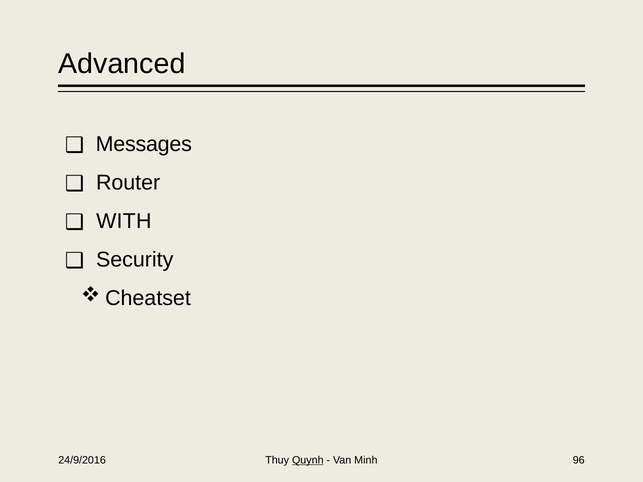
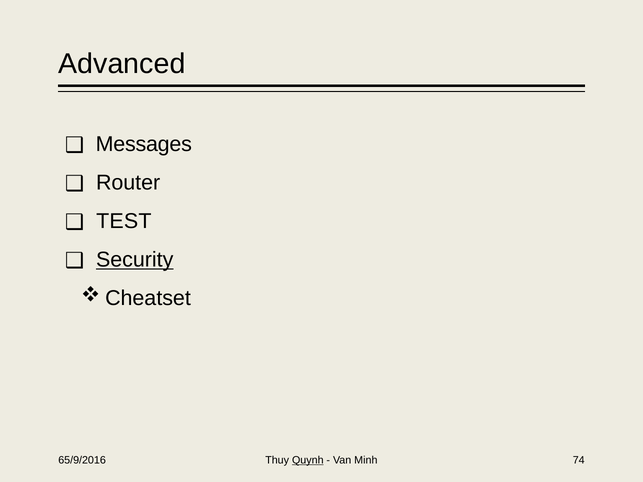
WITH: WITH -> TEST
Security underline: none -> present
24/9/2016: 24/9/2016 -> 65/9/2016
96: 96 -> 74
